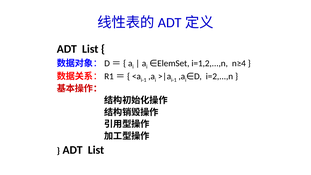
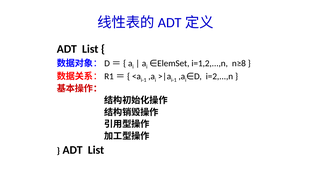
n≥4: n≥4 -> n≥8
